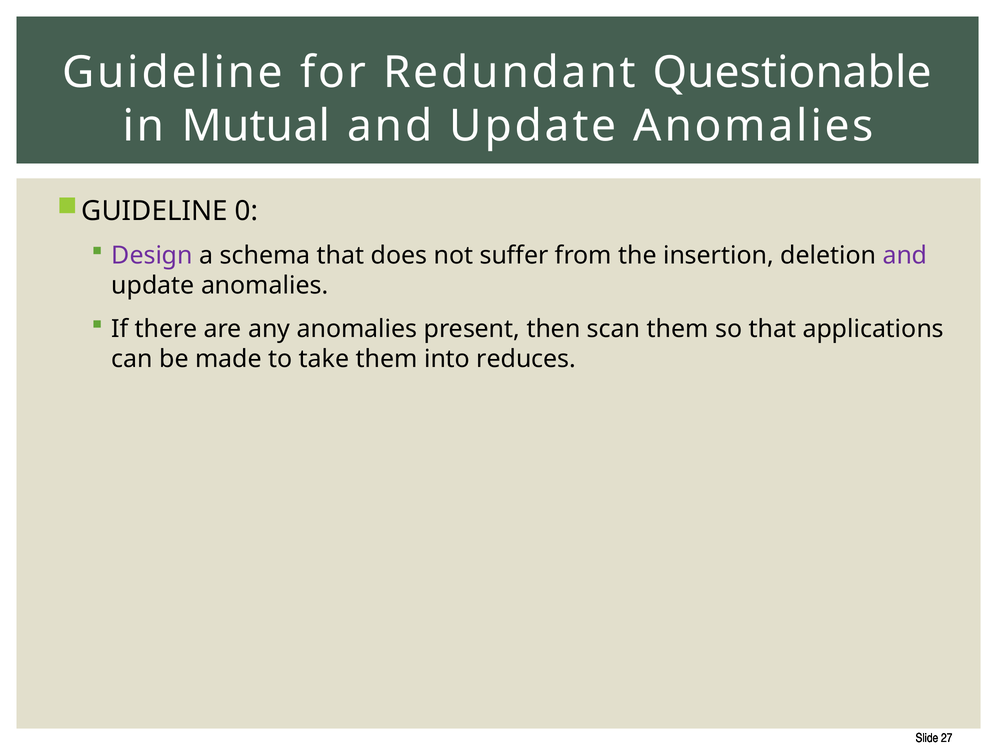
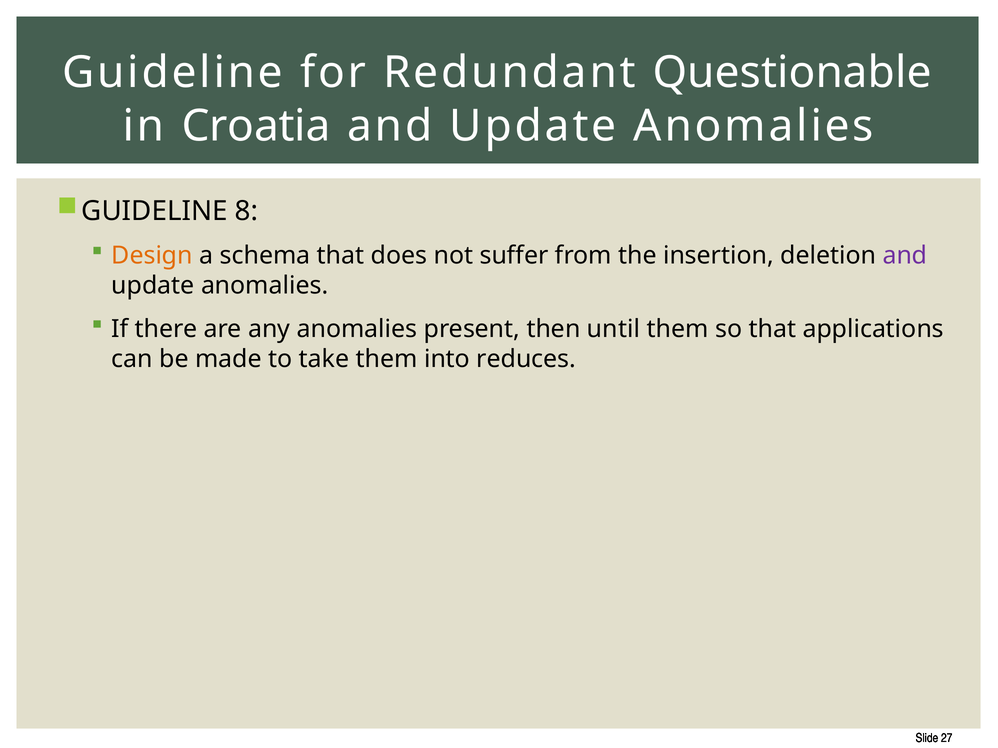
Mutual: Mutual -> Croatia
0: 0 -> 8
Design colour: purple -> orange
scan: scan -> until
